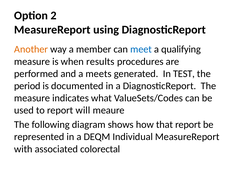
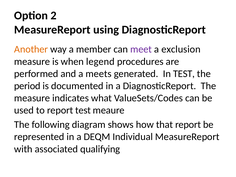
meet colour: blue -> purple
qualifying: qualifying -> exclusion
results: results -> legend
report will: will -> test
colorectal: colorectal -> qualifying
